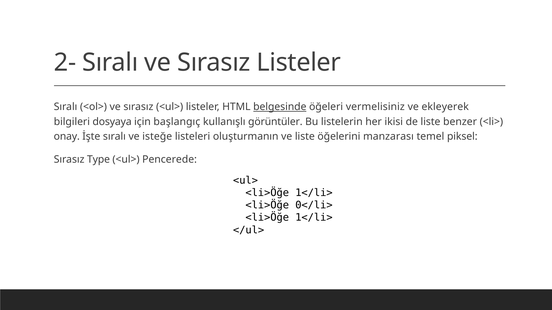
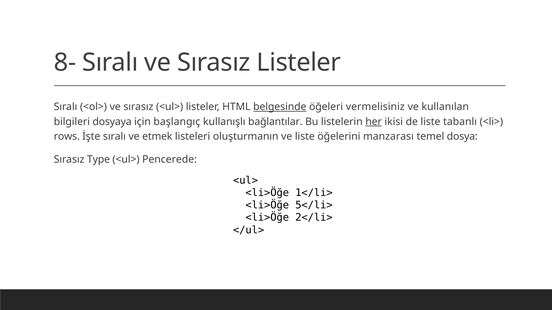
2-: 2- -> 8-
ekleyerek: ekleyerek -> kullanılan
görüntüler: görüntüler -> bağlantılar
her underline: none -> present
benzer: benzer -> tabanlı
onay: onay -> rows
isteğe: isteğe -> etmek
piksel: piksel -> dosya
0</li>: 0</li> -> 5</li>
1</li> at (314, 218): 1</li> -> 2</li>
